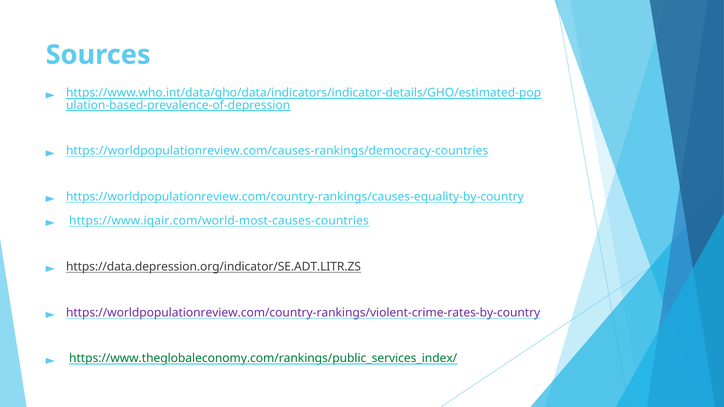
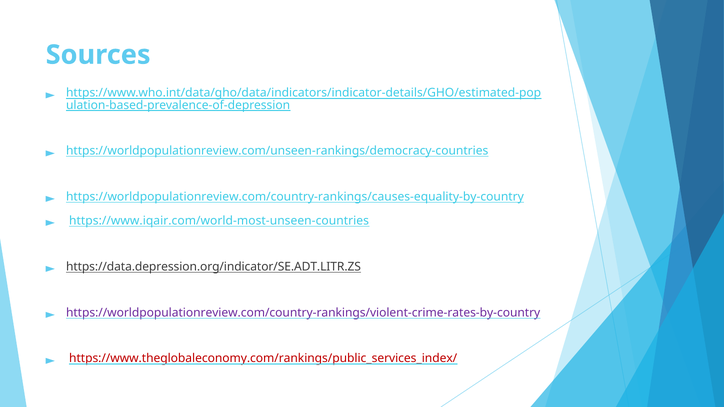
https://worldpopulationreview.com/causes-rankings/democracy-countries: https://worldpopulationreview.com/causes-rankings/democracy-countries -> https://worldpopulationreview.com/unseen-rankings/democracy-countries
https://www.iqair.com/world-most-causes-countries: https://www.iqair.com/world-most-causes-countries -> https://www.iqair.com/world-most-unseen-countries
https://www.theglobaleconomy.com/rankings/public_services_index/ colour: green -> red
